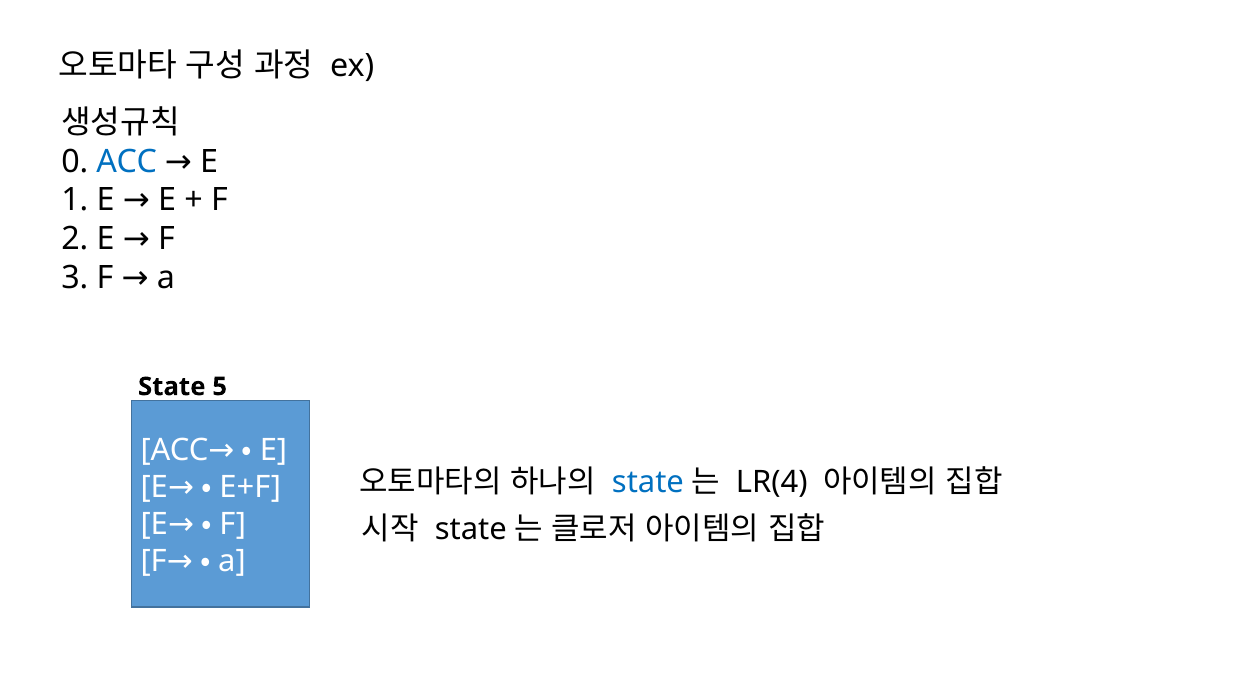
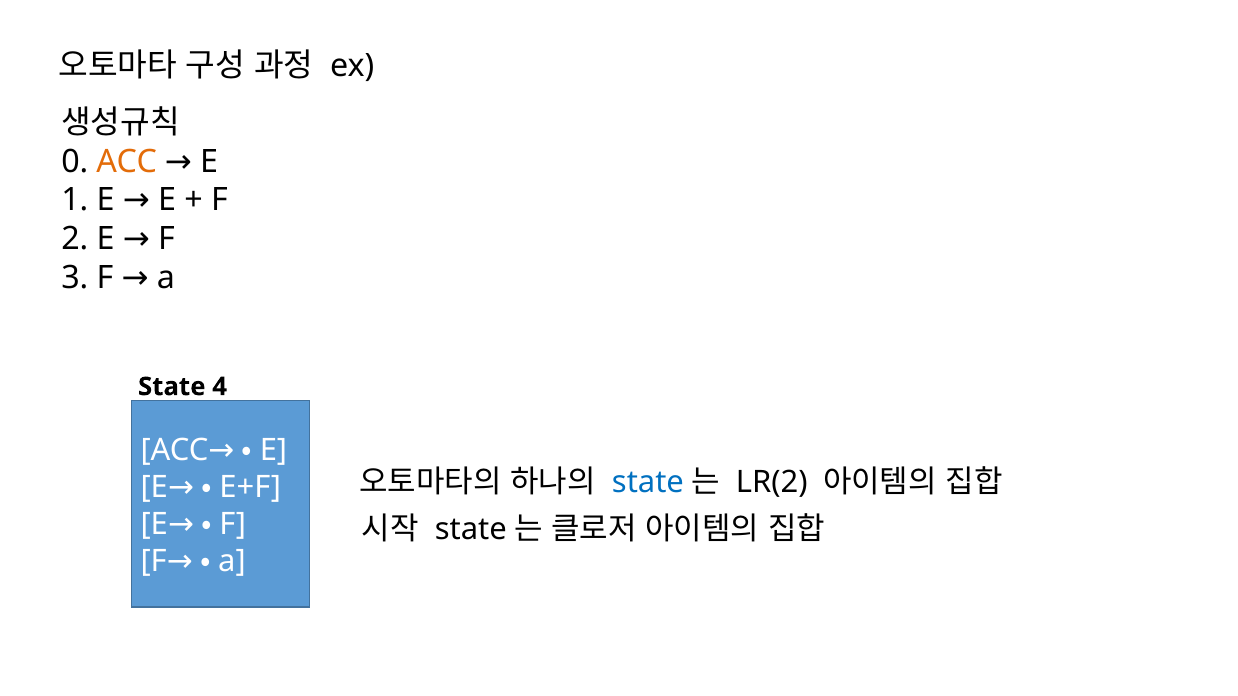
ACC at (127, 162) colour: blue -> orange
5: 5 -> 4
LR(4: LR(4 -> LR(2
